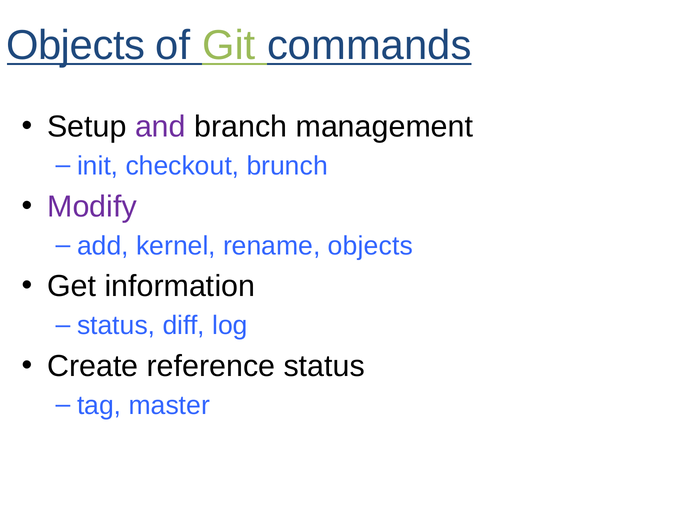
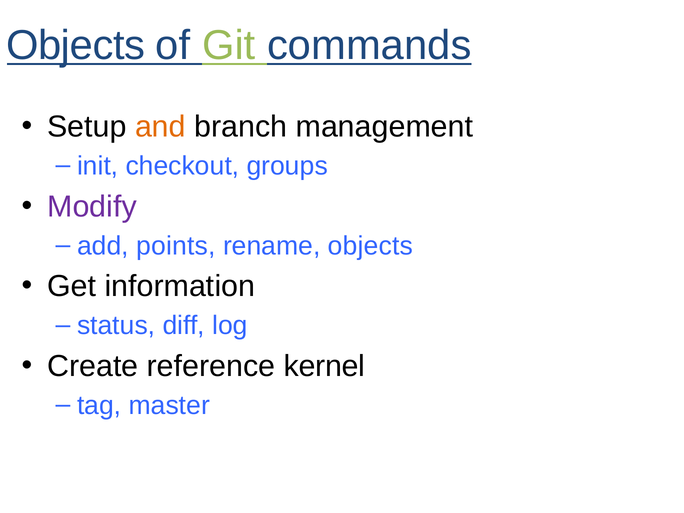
and colour: purple -> orange
brunch: brunch -> groups
kernel: kernel -> points
reference status: status -> kernel
